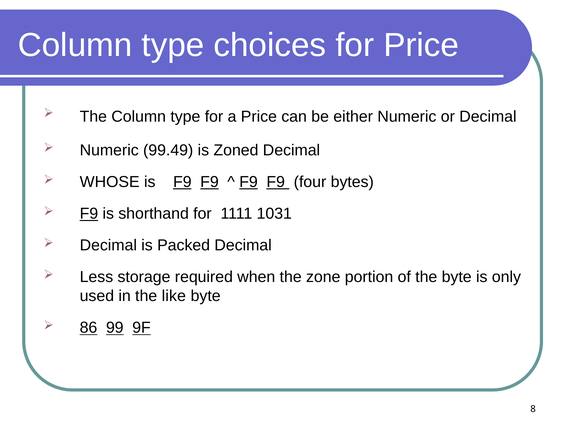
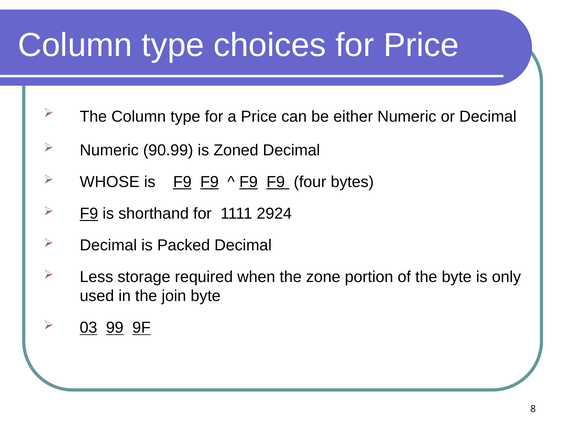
99.49: 99.49 -> 90.99
1031: 1031 -> 2924
like: like -> join
86: 86 -> 03
